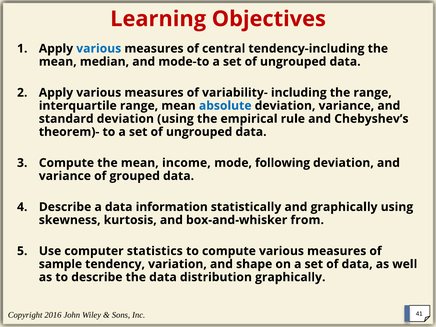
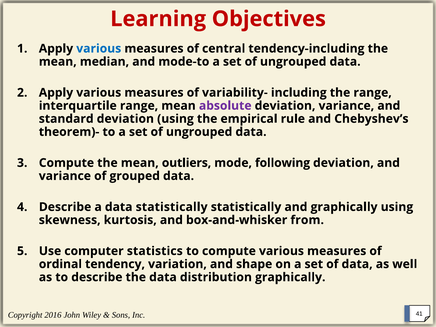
absolute colour: blue -> purple
income: income -> outliers
data information: information -> statistically
sample: sample -> ordinal
